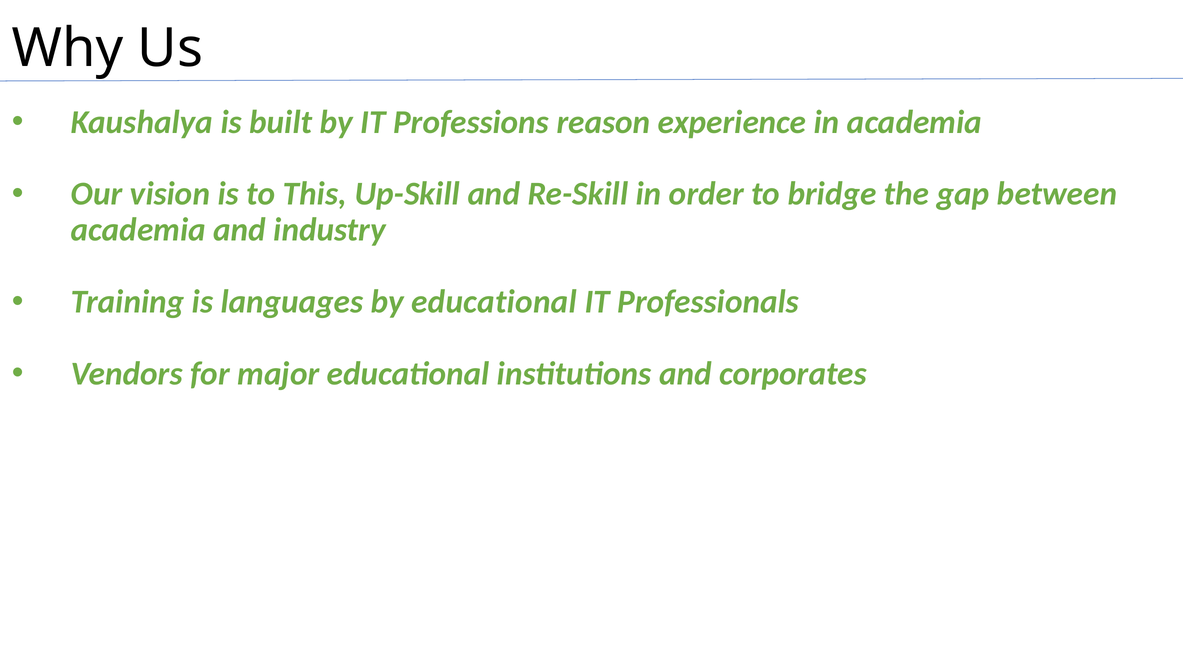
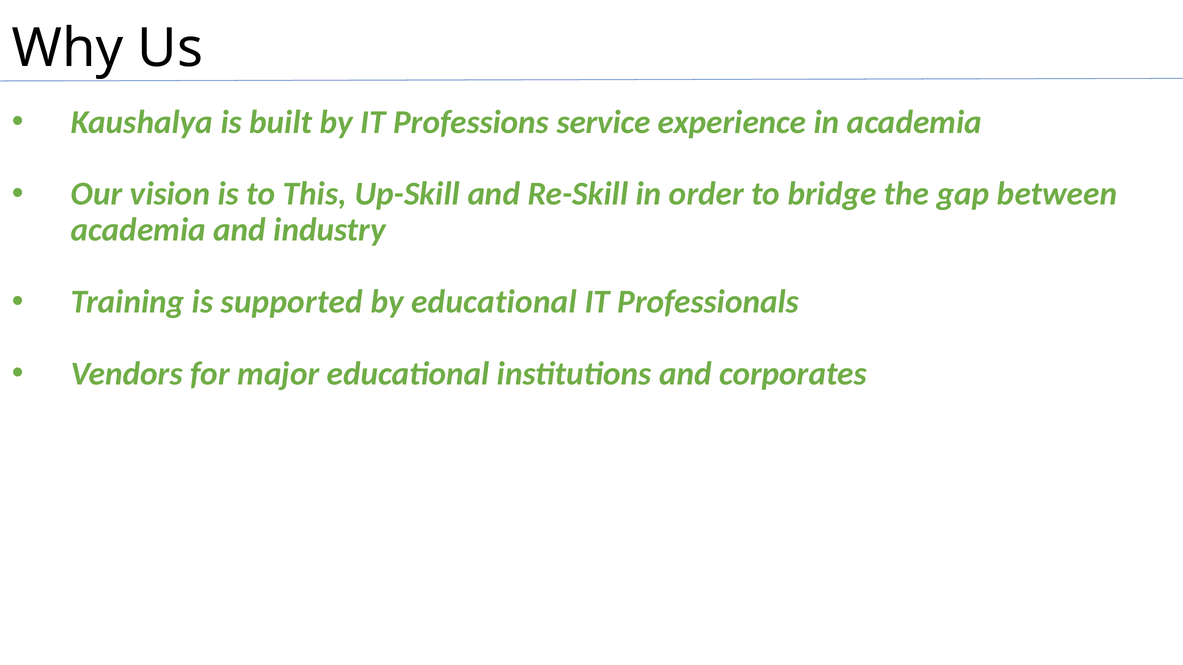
reason: reason -> service
languages: languages -> supported
